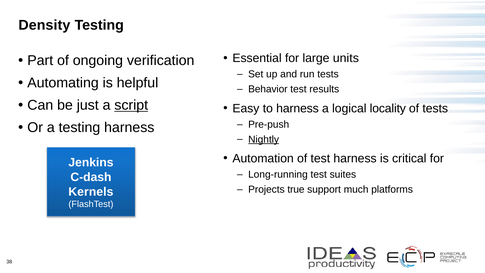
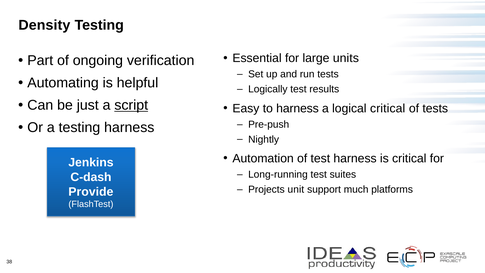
Behavior: Behavior -> Logically
logical locality: locality -> critical
Nightly underline: present -> none
true: true -> unit
Kernels: Kernels -> Provide
